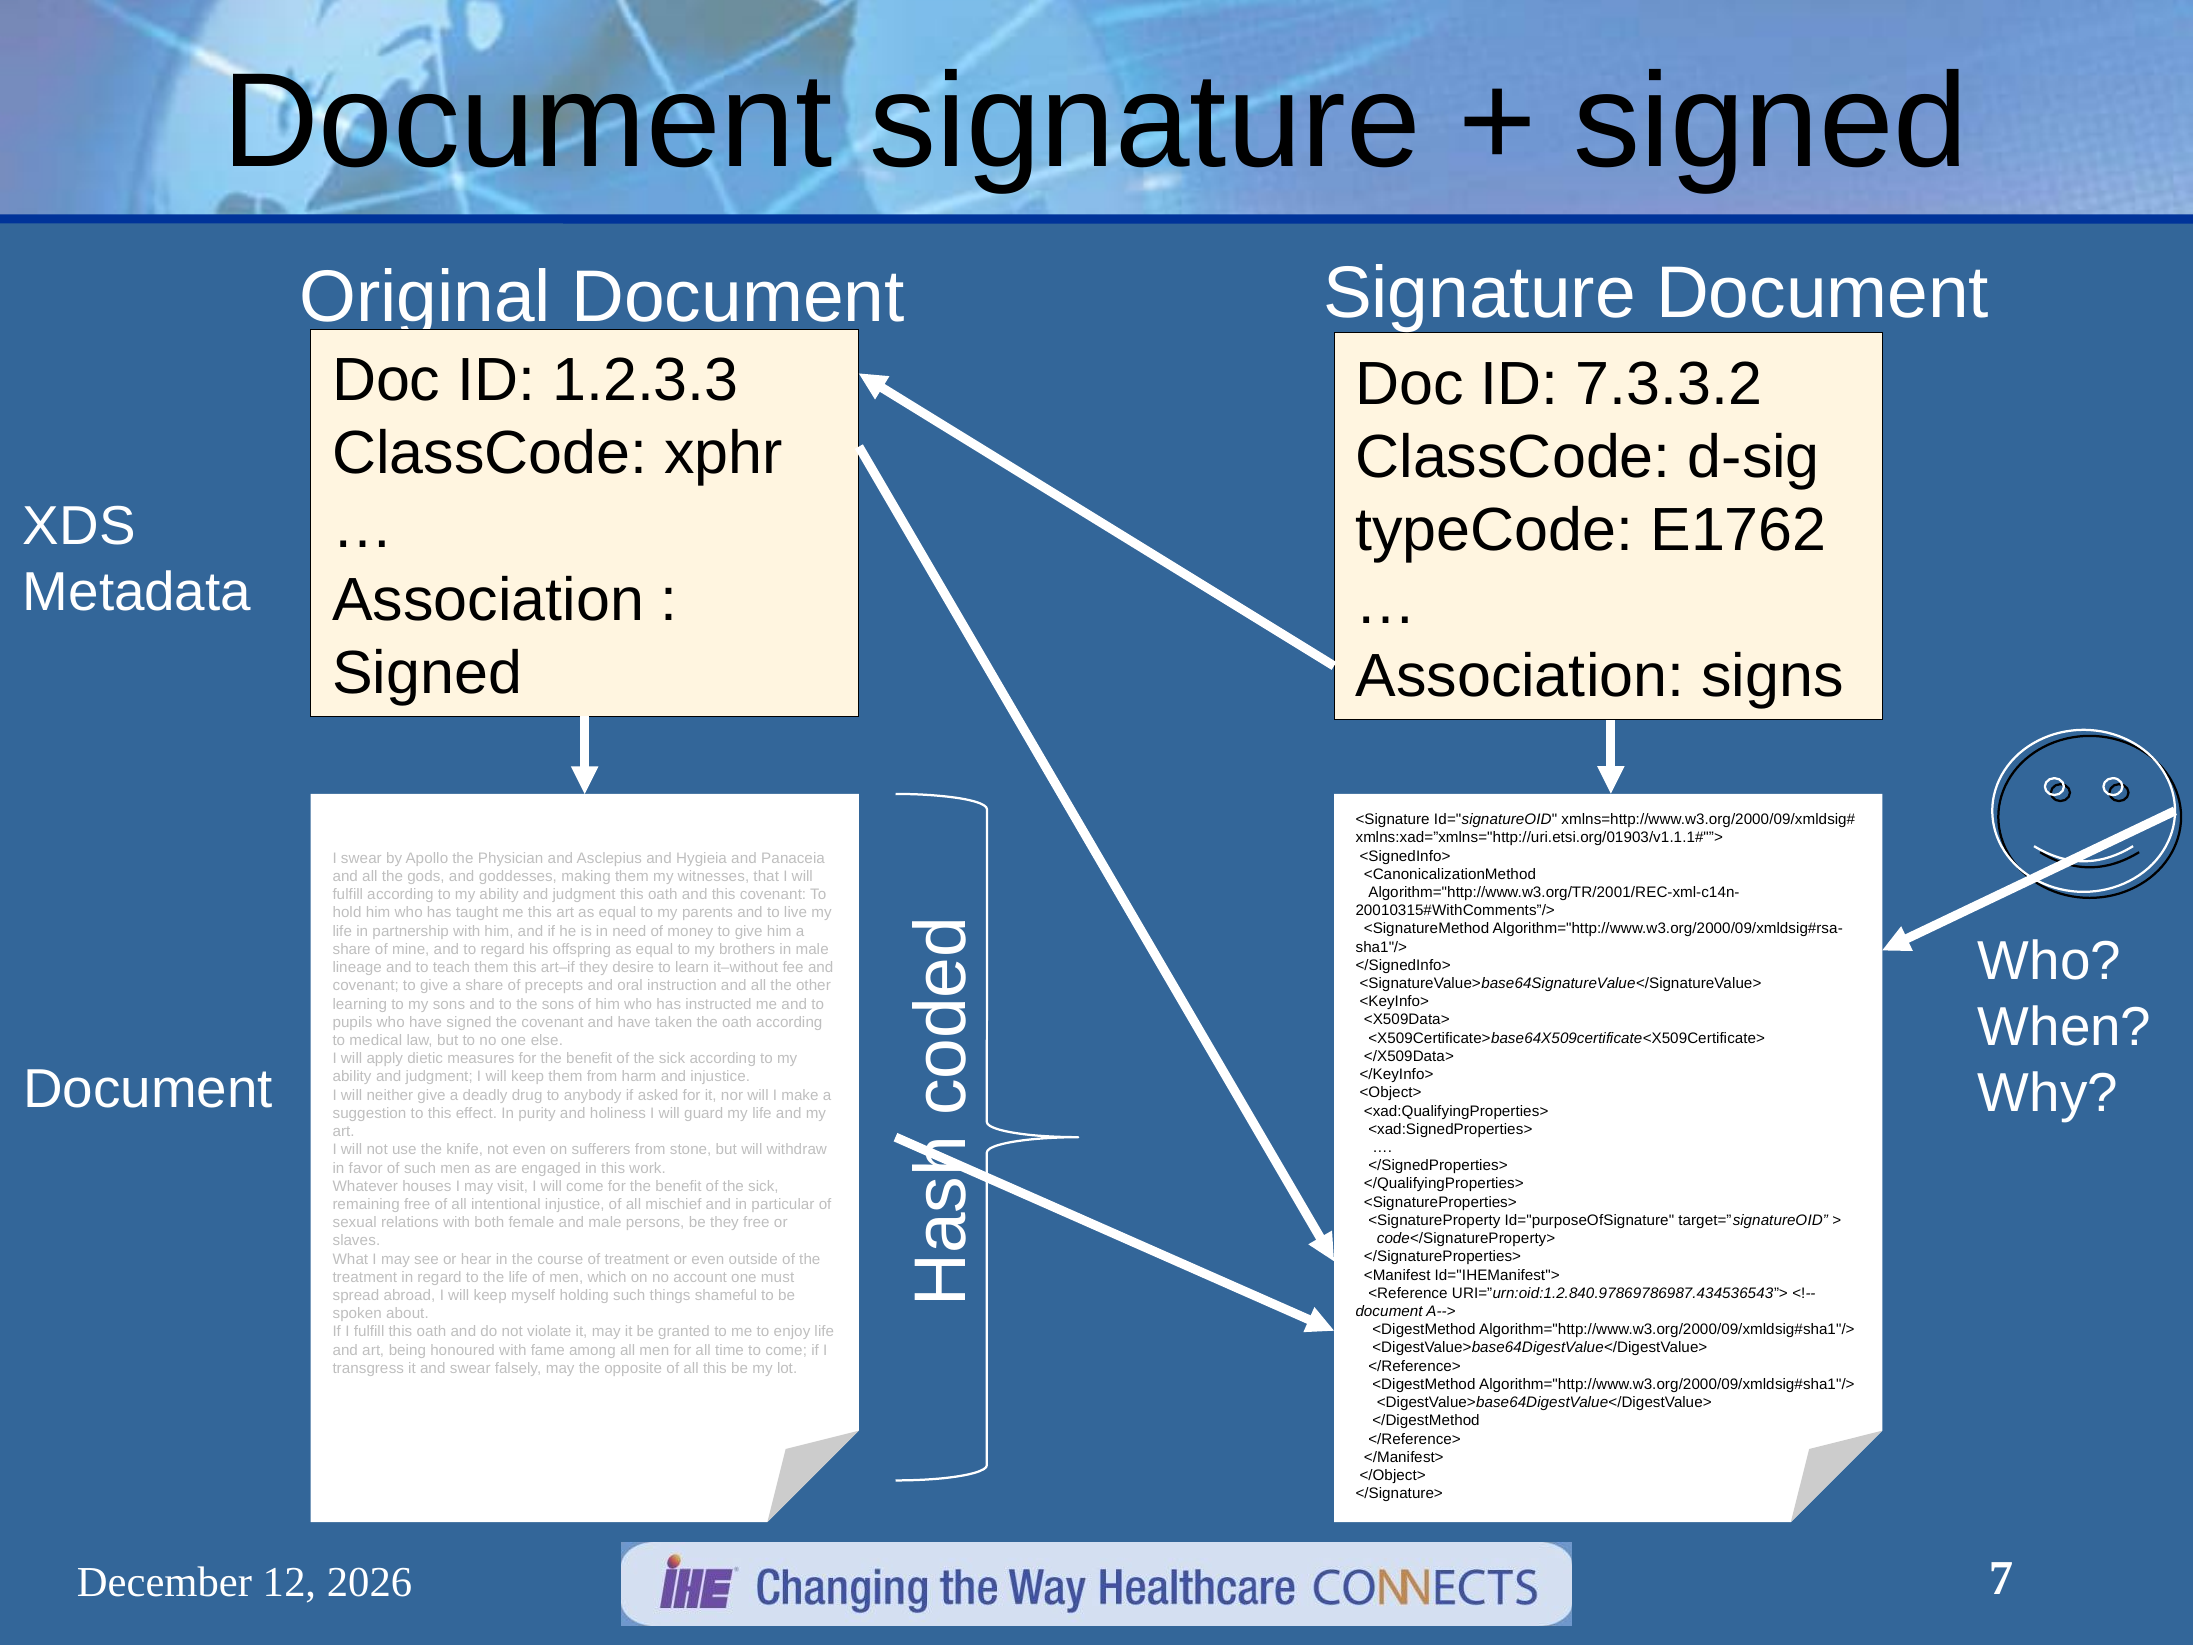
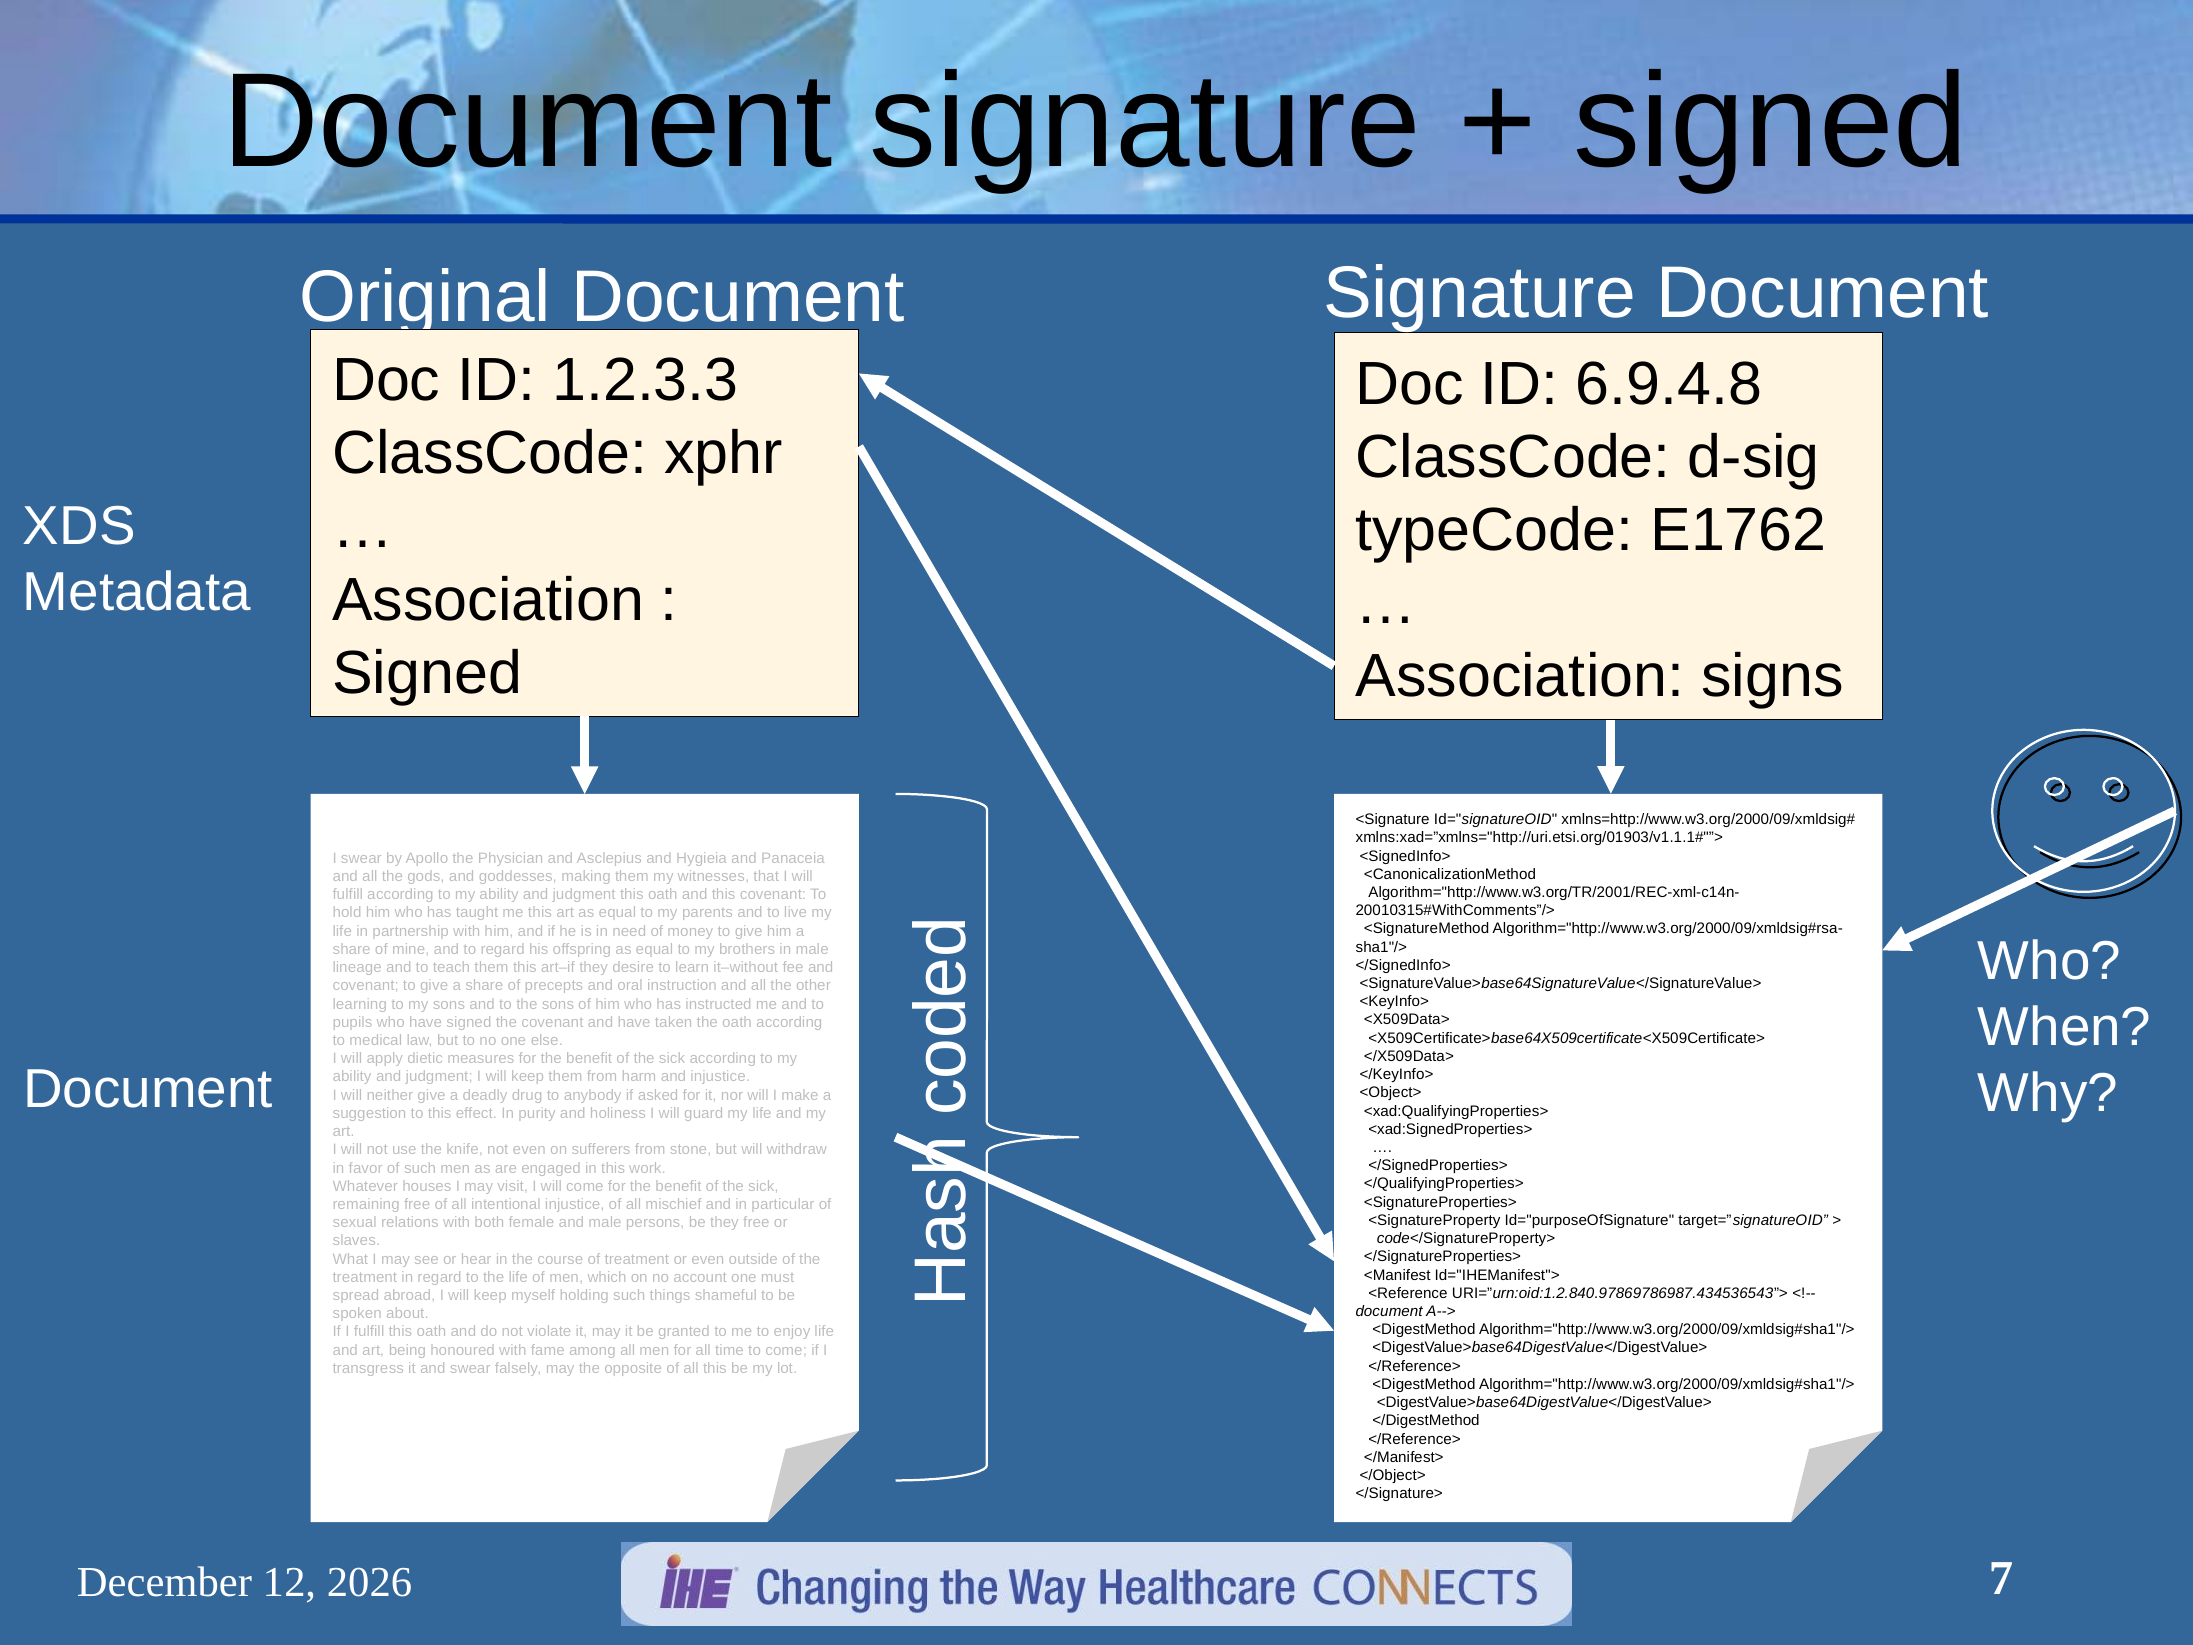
7.3.3.2: 7.3.3.2 -> 6.9.4.8
